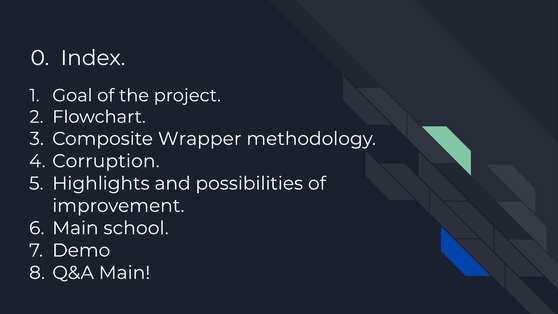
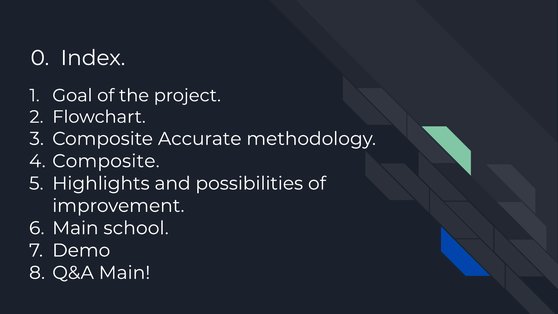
Wrapper: Wrapper -> Accurate
Corruption at (106, 161): Corruption -> Composite
